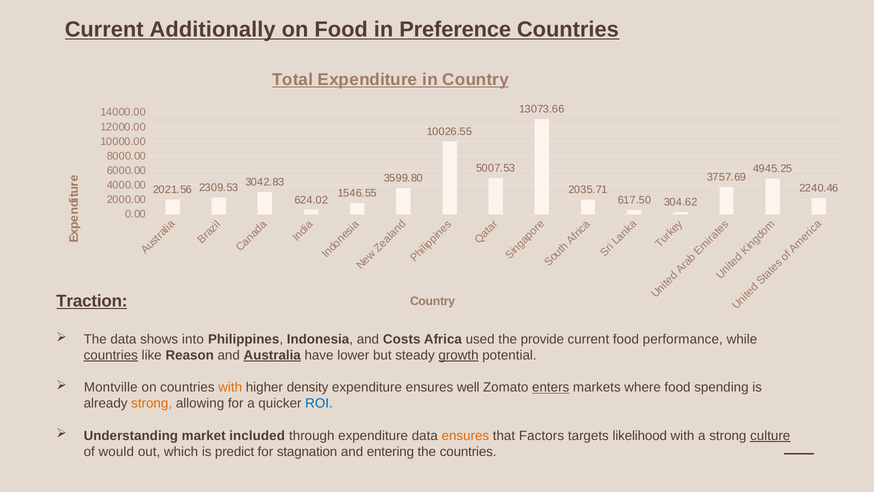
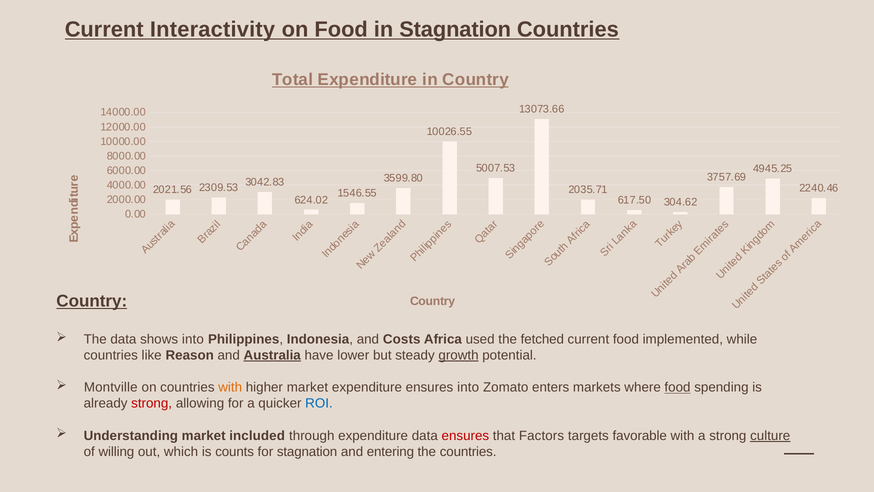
Additionally: Additionally -> Interactivity
in Preference: Preference -> Stagnation
Traction at (92, 301): Traction -> Country
provide: provide -> fetched
performance: performance -> implemented
countries at (111, 355) underline: present -> none
higher density: density -> market
ensures well: well -> into
enters underline: present -> none
food at (677, 387) underline: none -> present
strong at (152, 403) colour: orange -> red
ensures at (465, 435) colour: orange -> red
likelihood: likelihood -> favorable
would: would -> willing
predict: predict -> counts
